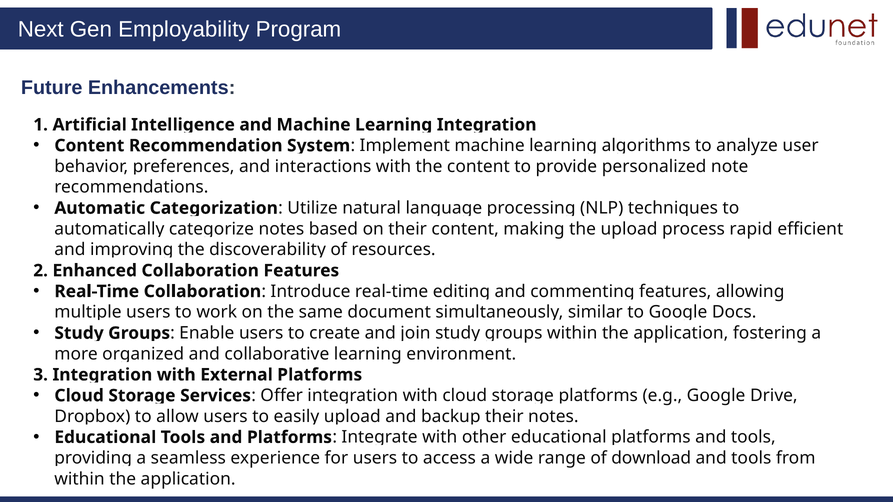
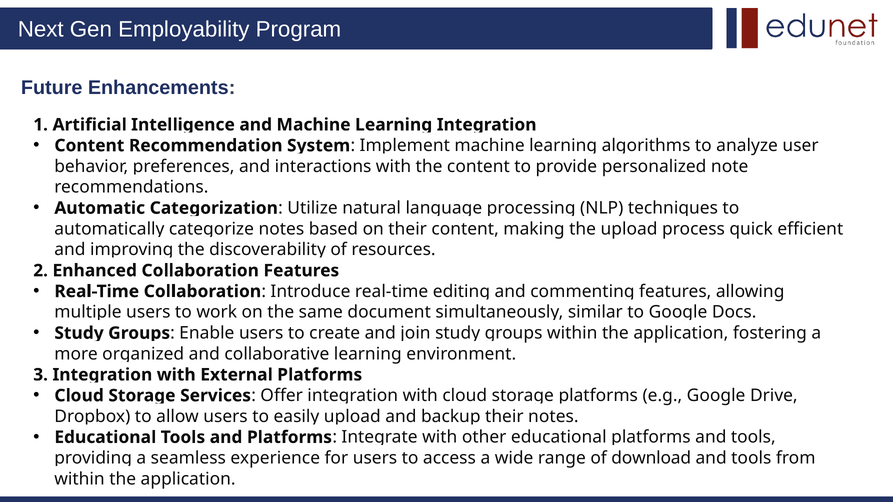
rapid: rapid -> quick
